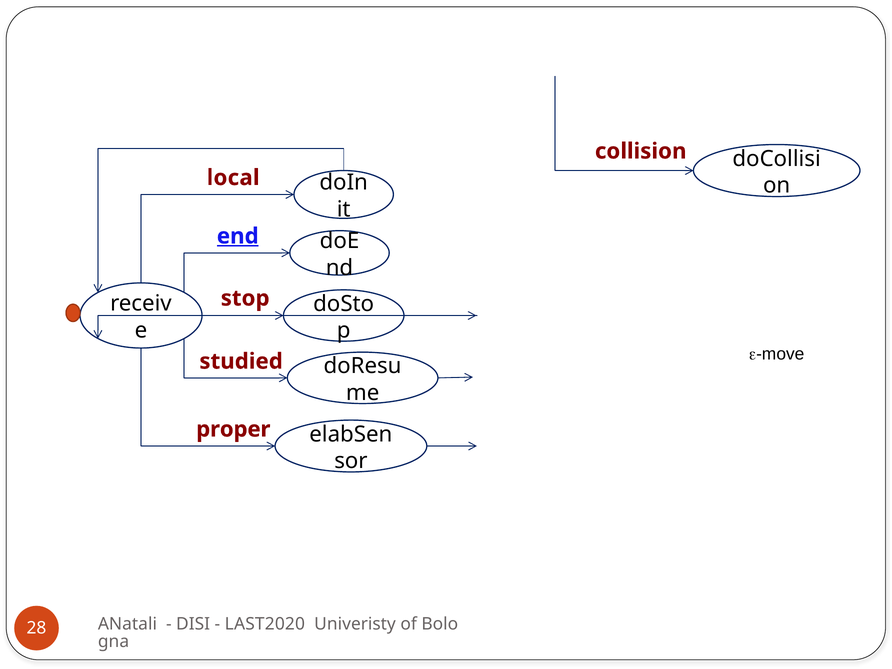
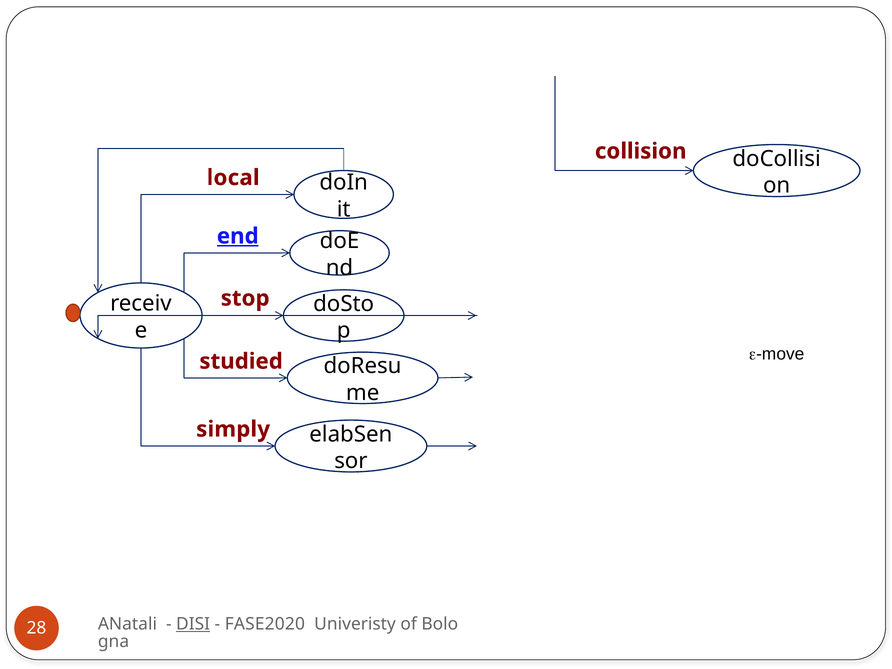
proper: proper -> simply
DISI underline: none -> present
LAST2020: LAST2020 -> FASE2020
